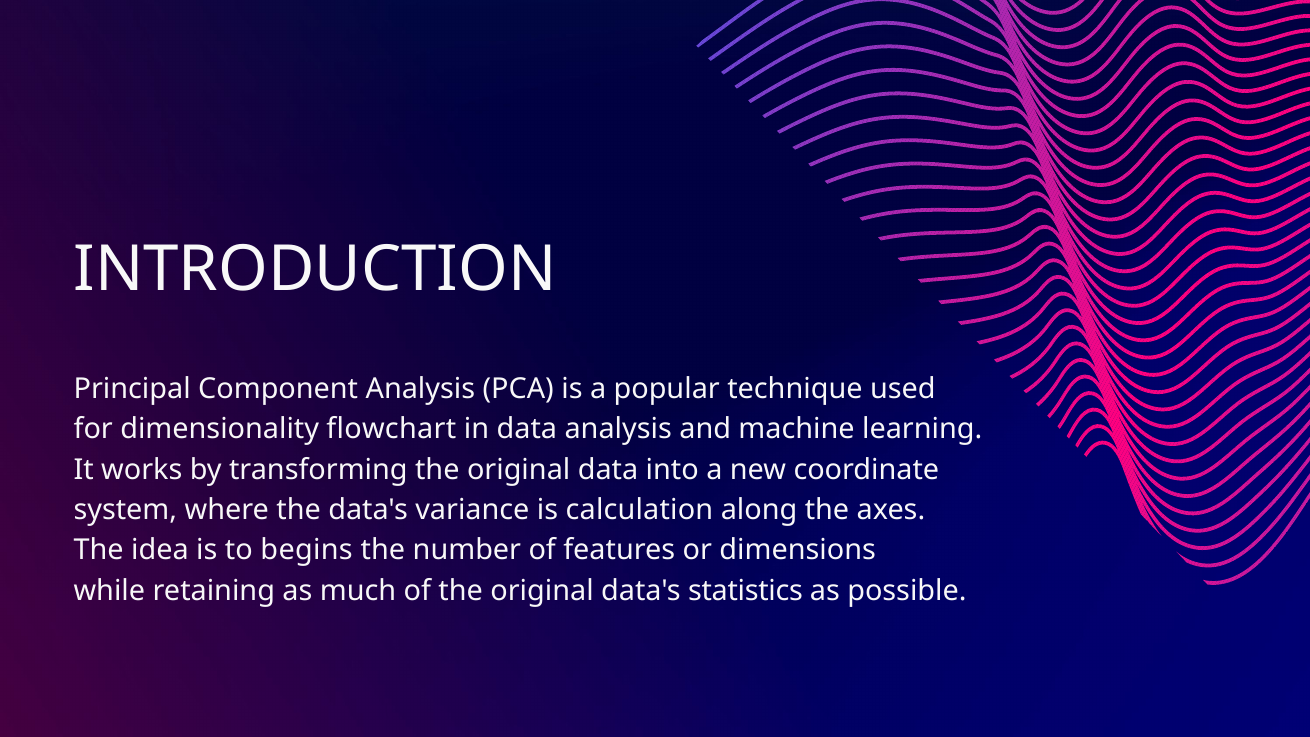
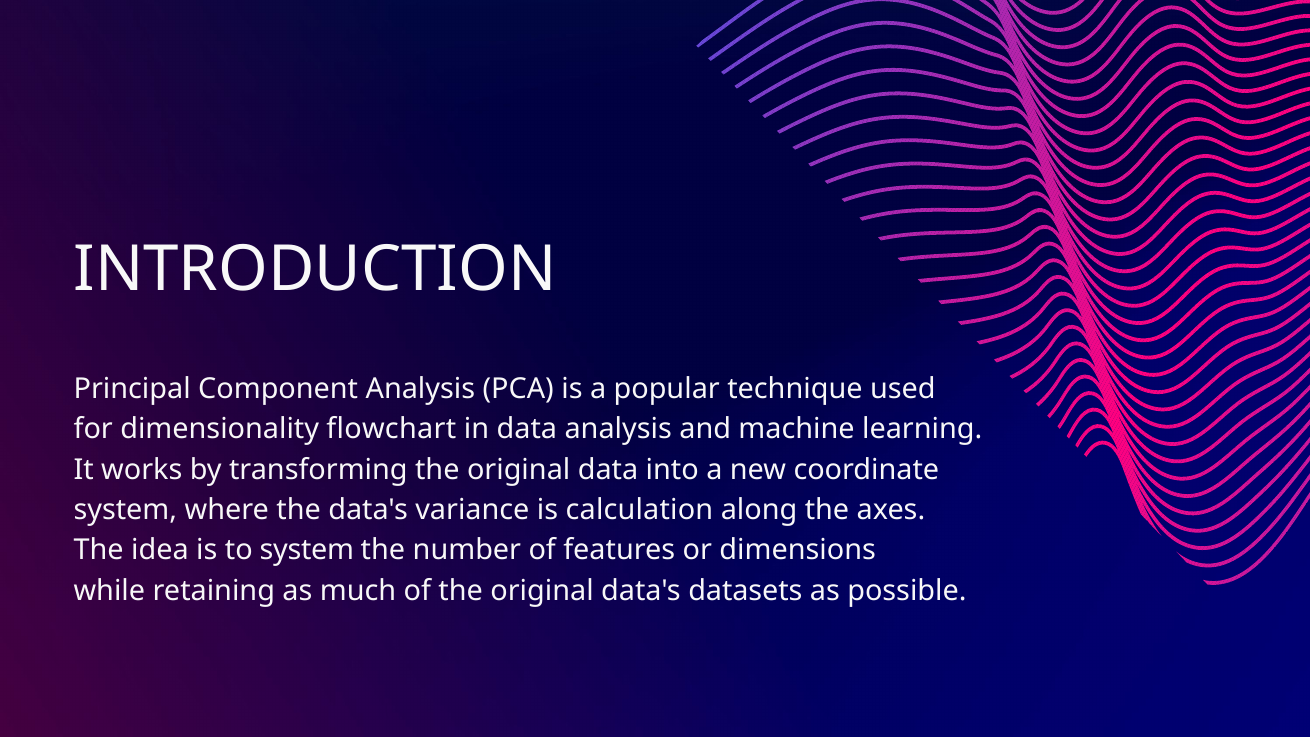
to begins: begins -> system
statistics: statistics -> datasets
